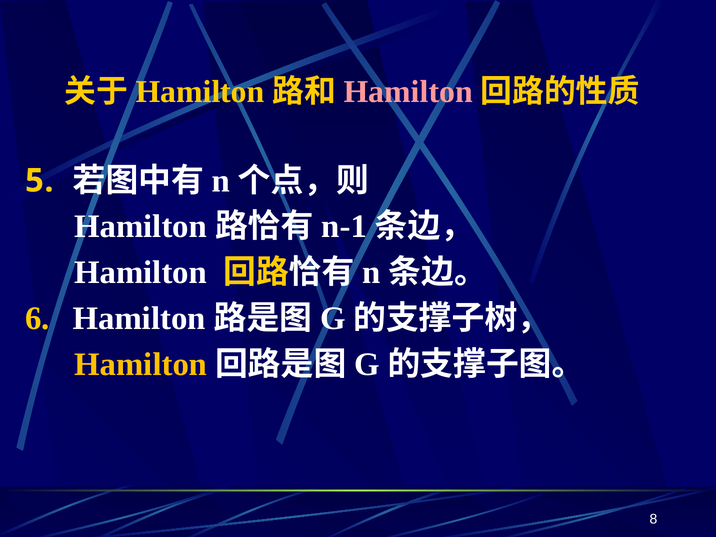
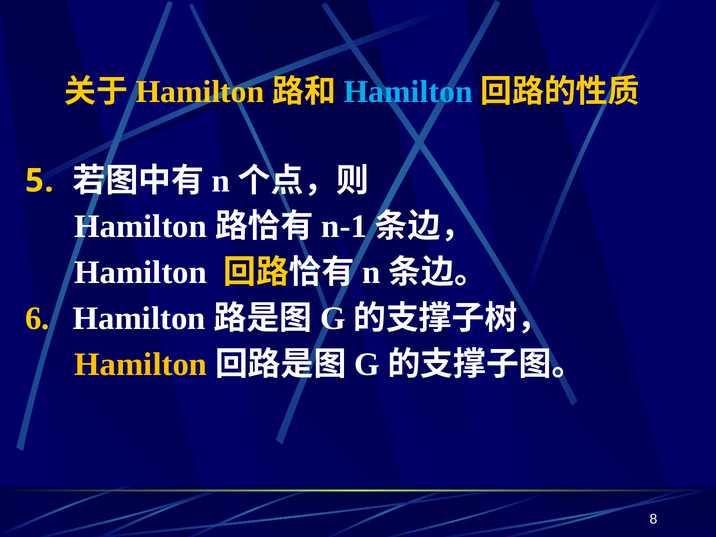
Hamilton at (408, 92) colour: pink -> light blue
